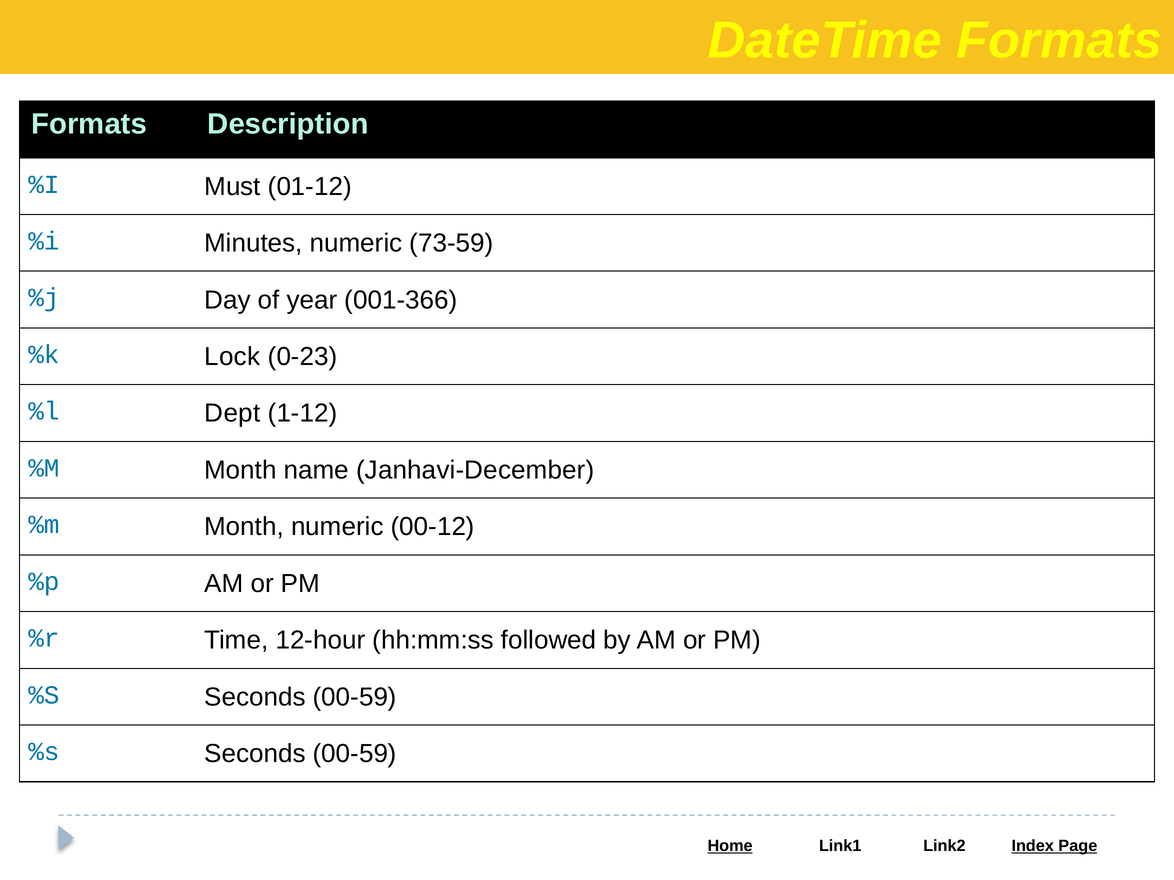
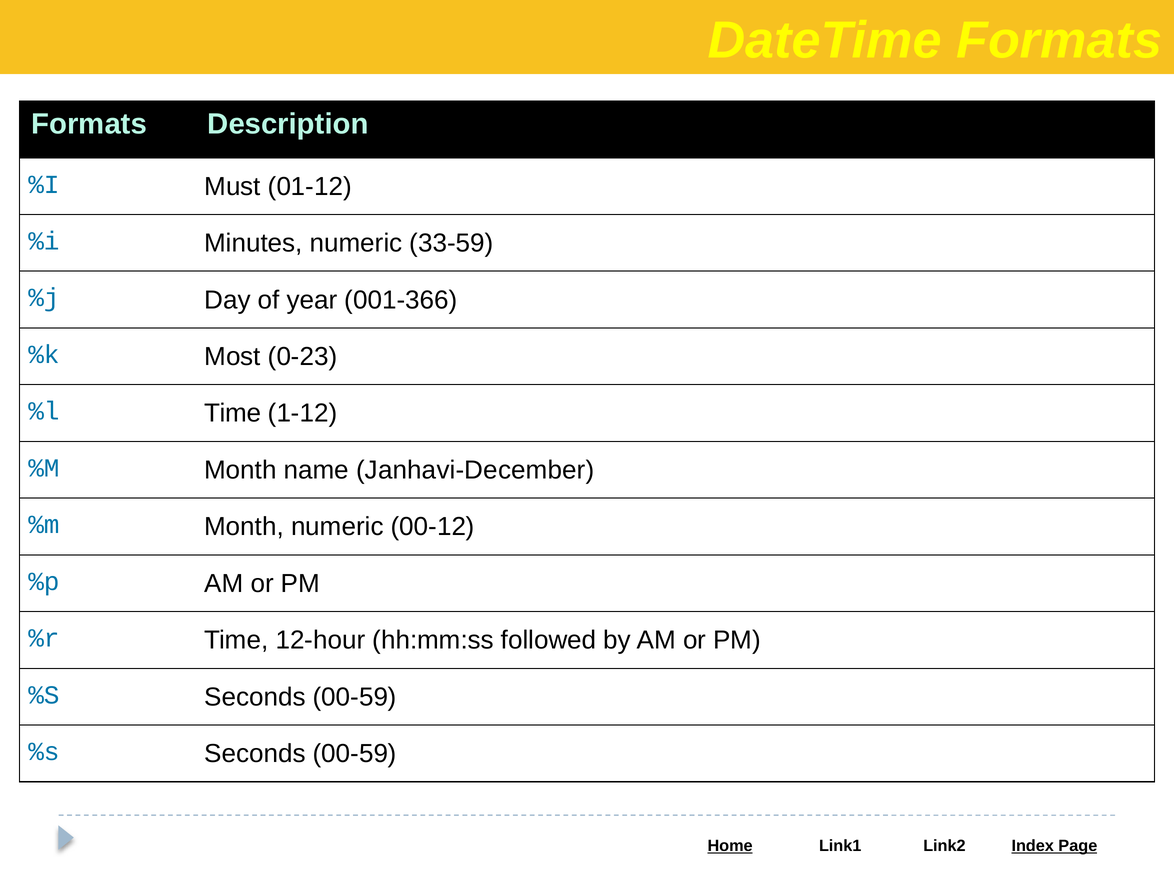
73-59: 73-59 -> 33-59
Lock: Lock -> Most
%l Dept: Dept -> Time
